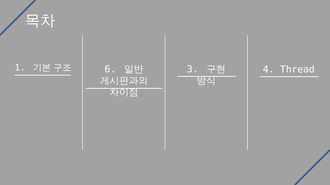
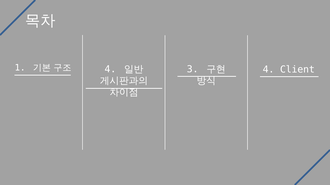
6 at (110, 69): 6 -> 4
Thread: Thread -> Client
